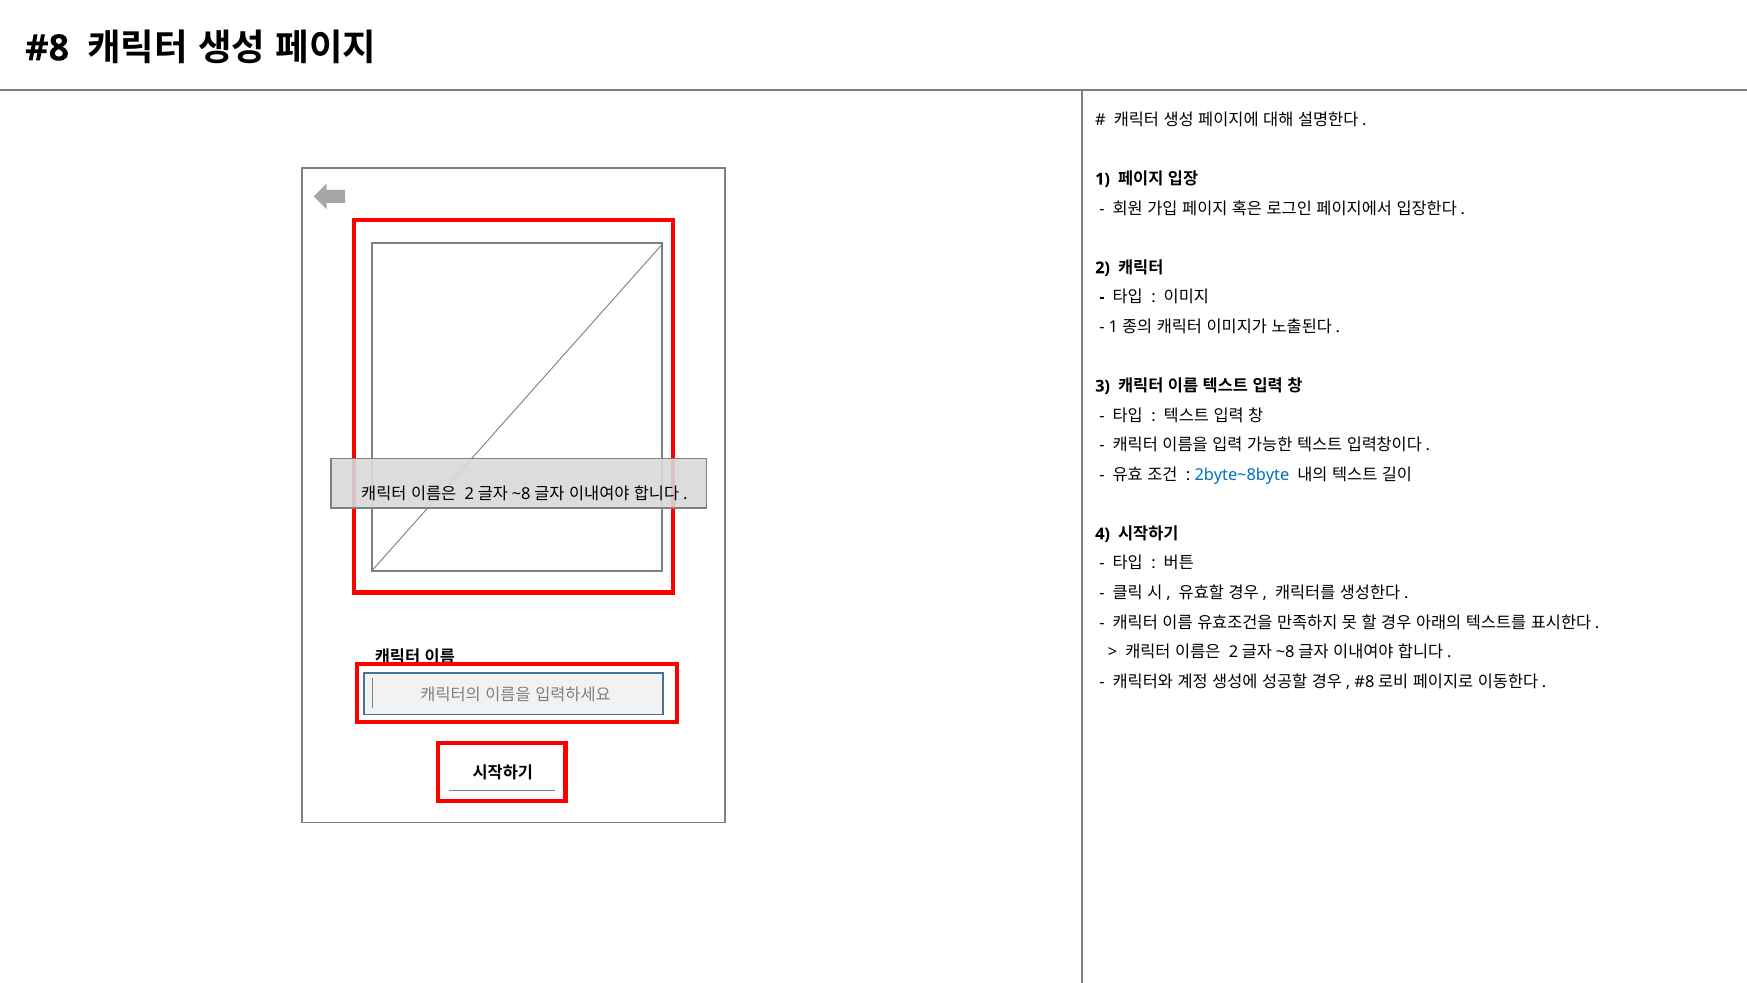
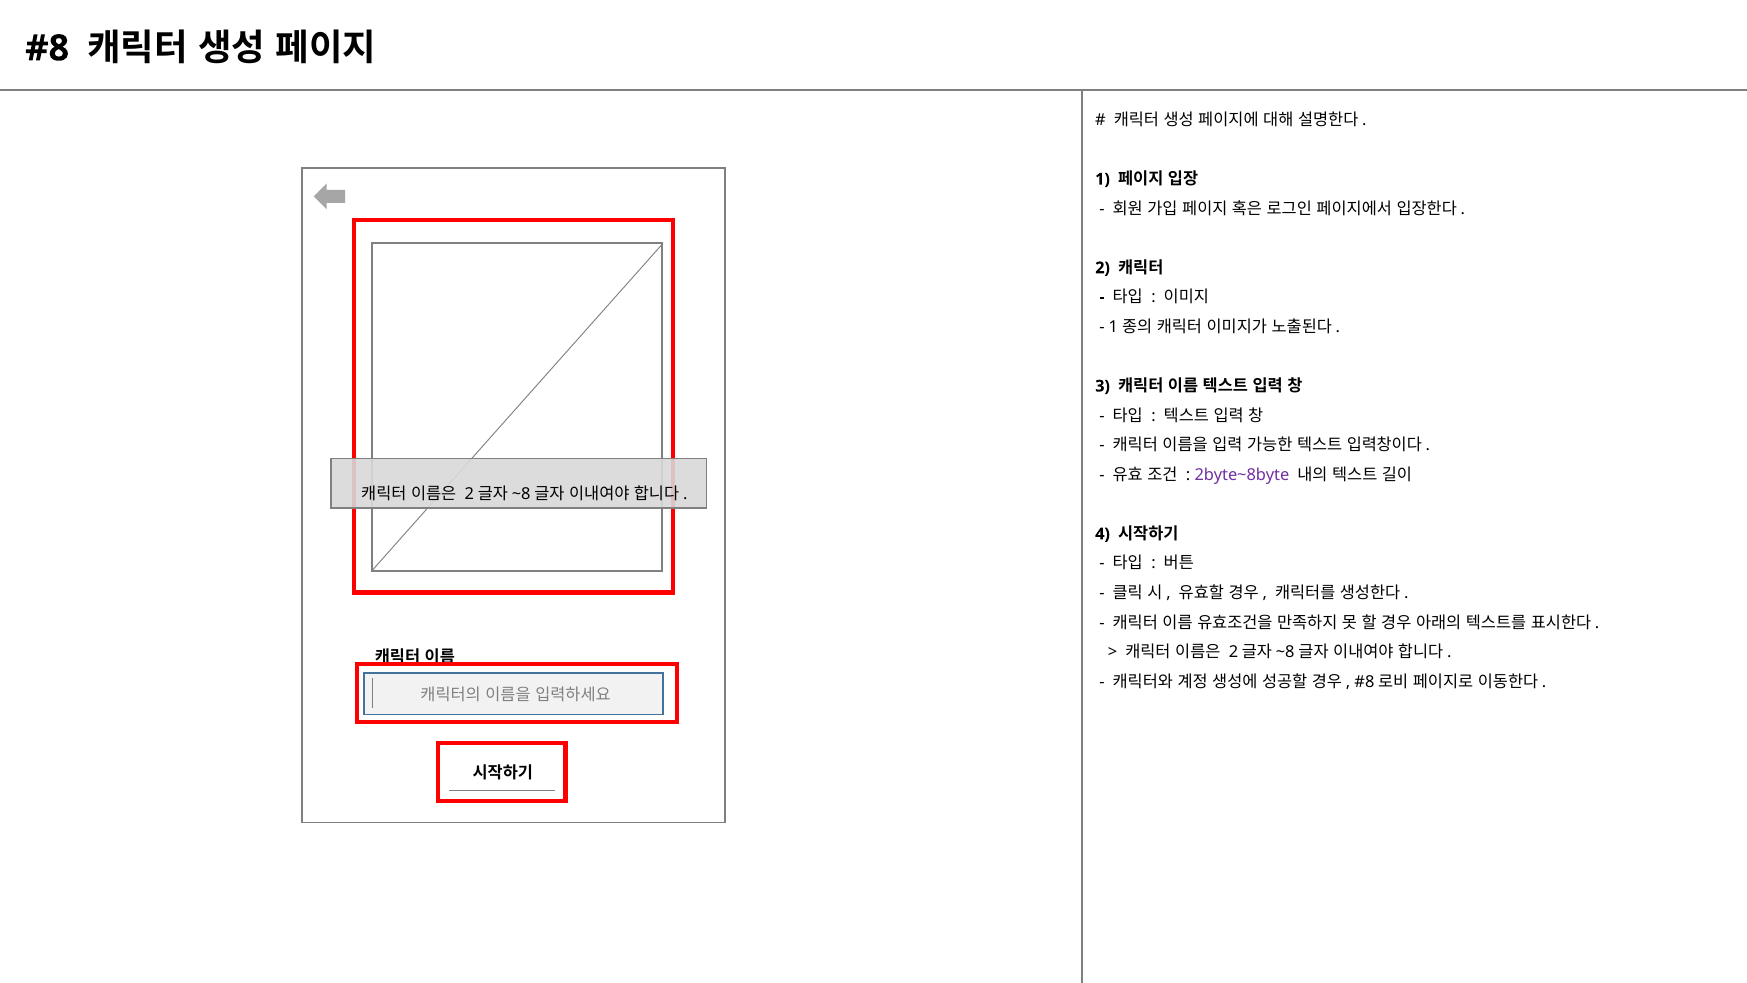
2byte~8byte colour: blue -> purple
